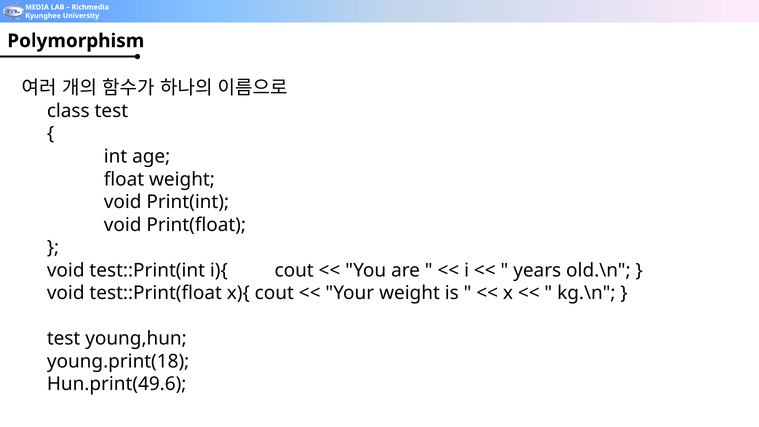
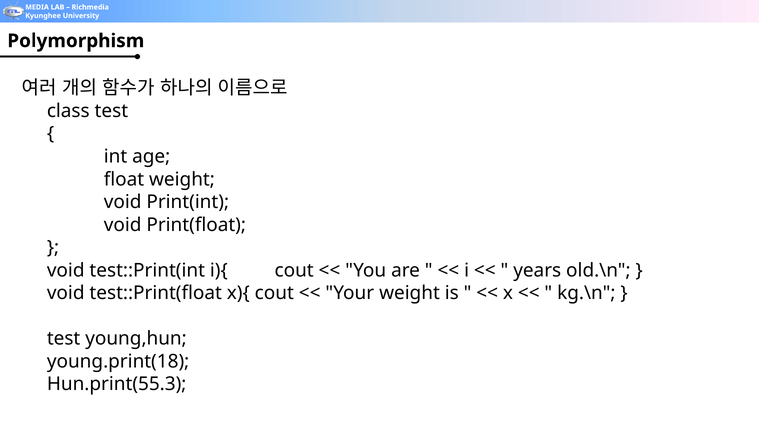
Hun.print(49.6: Hun.print(49.6 -> Hun.print(55.3
